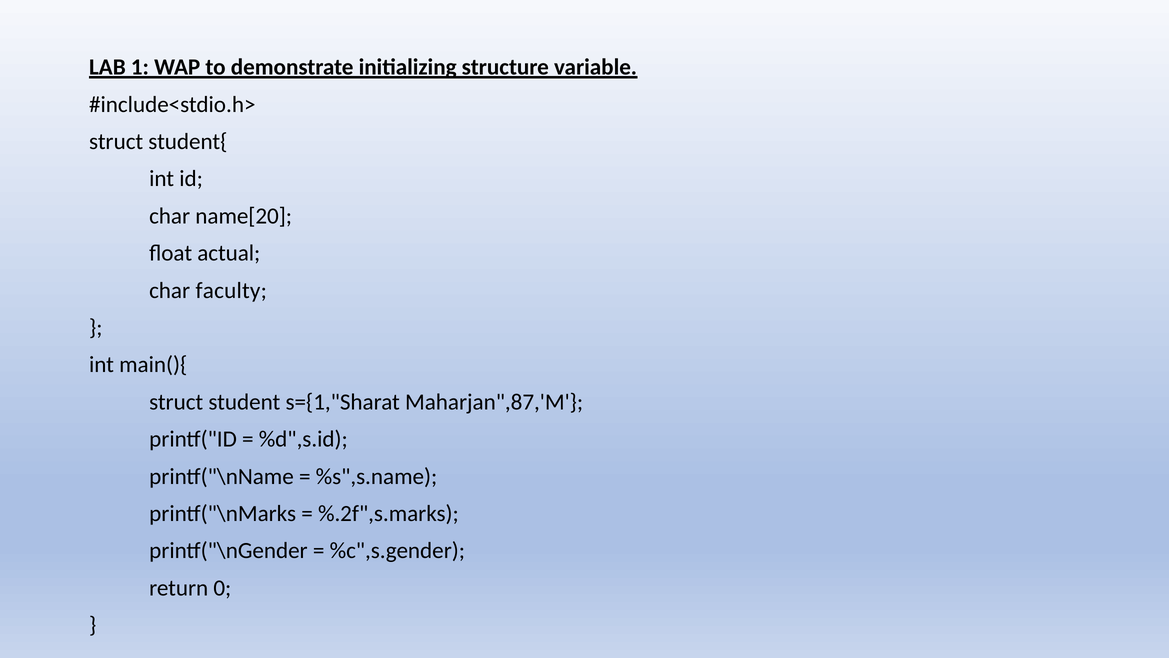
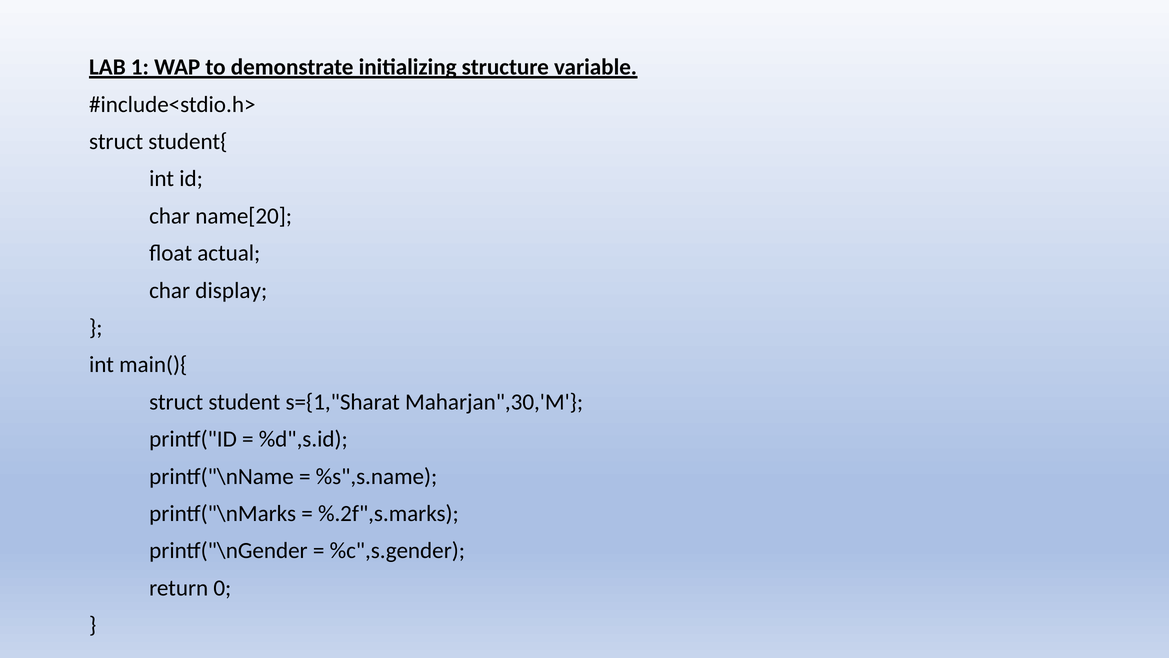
faculty: faculty -> display
Maharjan",87,'M: Maharjan",87,'M -> Maharjan",30,'M
